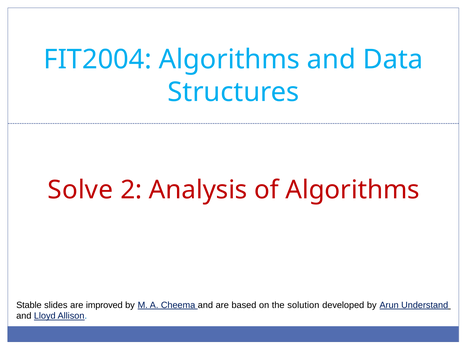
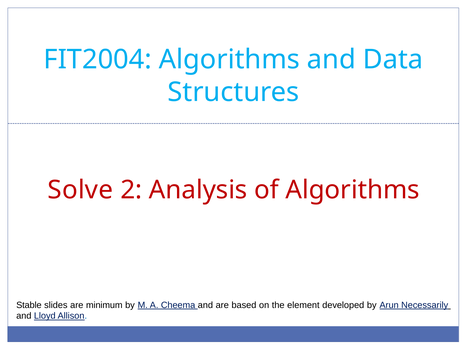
improved: improved -> minimum
solution: solution -> element
Understand: Understand -> Necessarily
